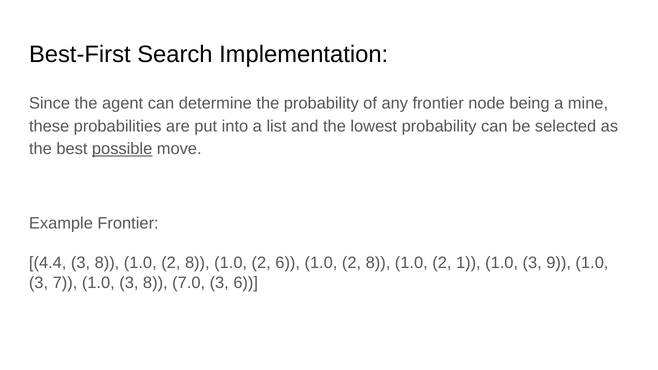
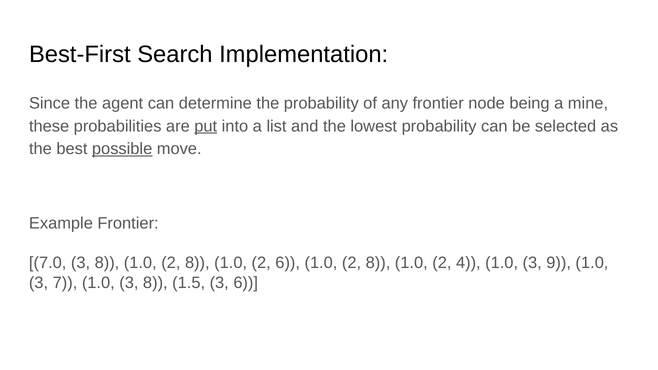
put underline: none -> present
4.4: 4.4 -> 7.0
1: 1 -> 4
7.0: 7.0 -> 1.5
